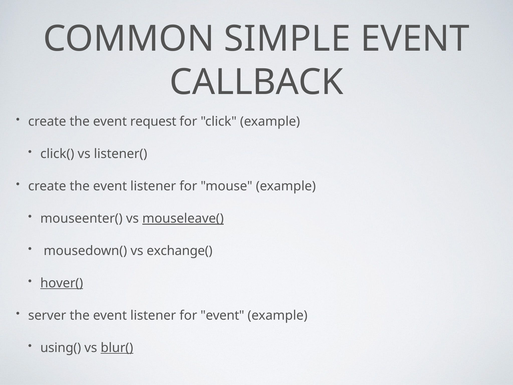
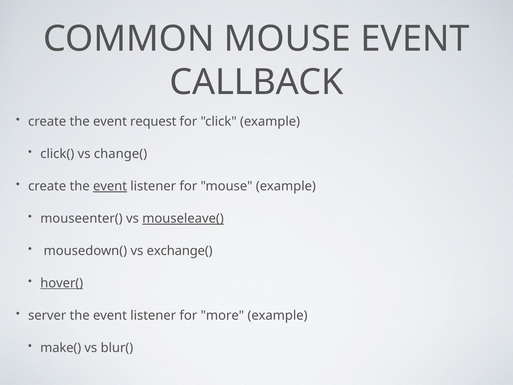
COMMON SIMPLE: SIMPLE -> MOUSE
listener(: listener( -> change(
event at (110, 186) underline: none -> present
for event: event -> more
using(: using( -> make(
blur( underline: present -> none
